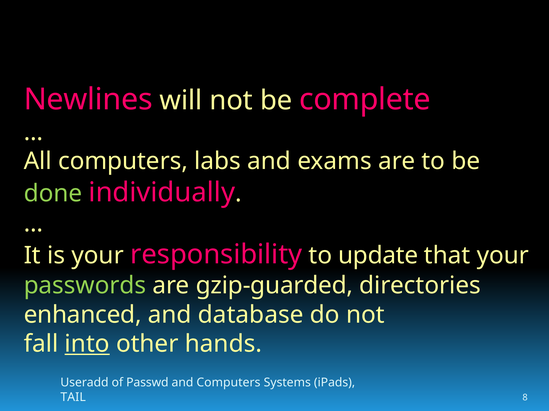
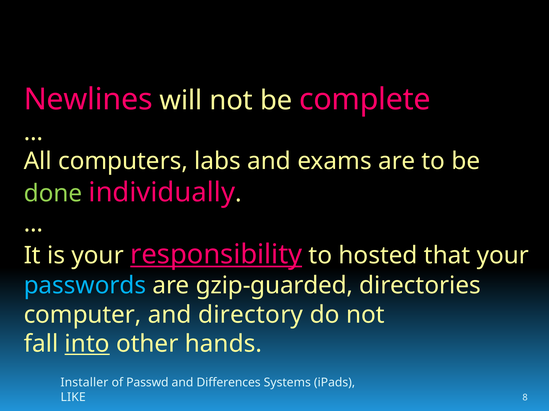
responsibility underline: none -> present
update: update -> hosted
passwords colour: light green -> light blue
enhanced: enhanced -> computer
database: database -> directory
Useradd: Useradd -> Installer
and Computers: Computers -> Differences
TAIL: TAIL -> LIKE
